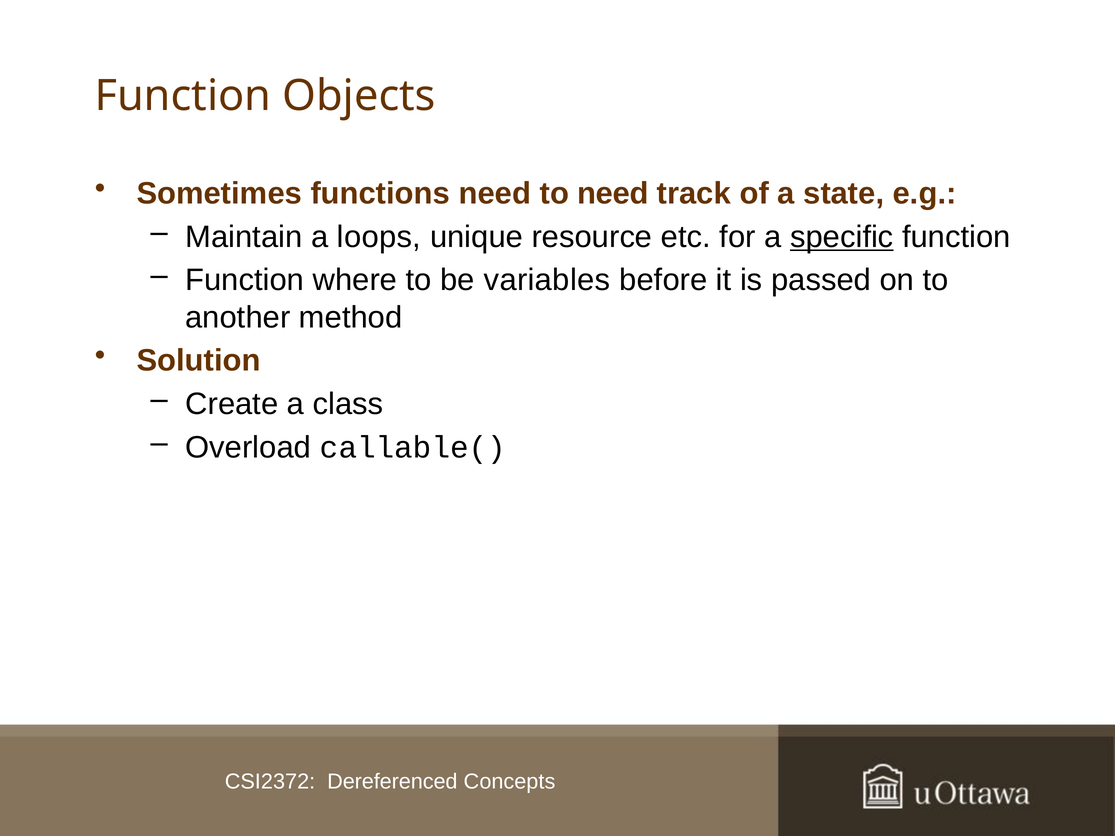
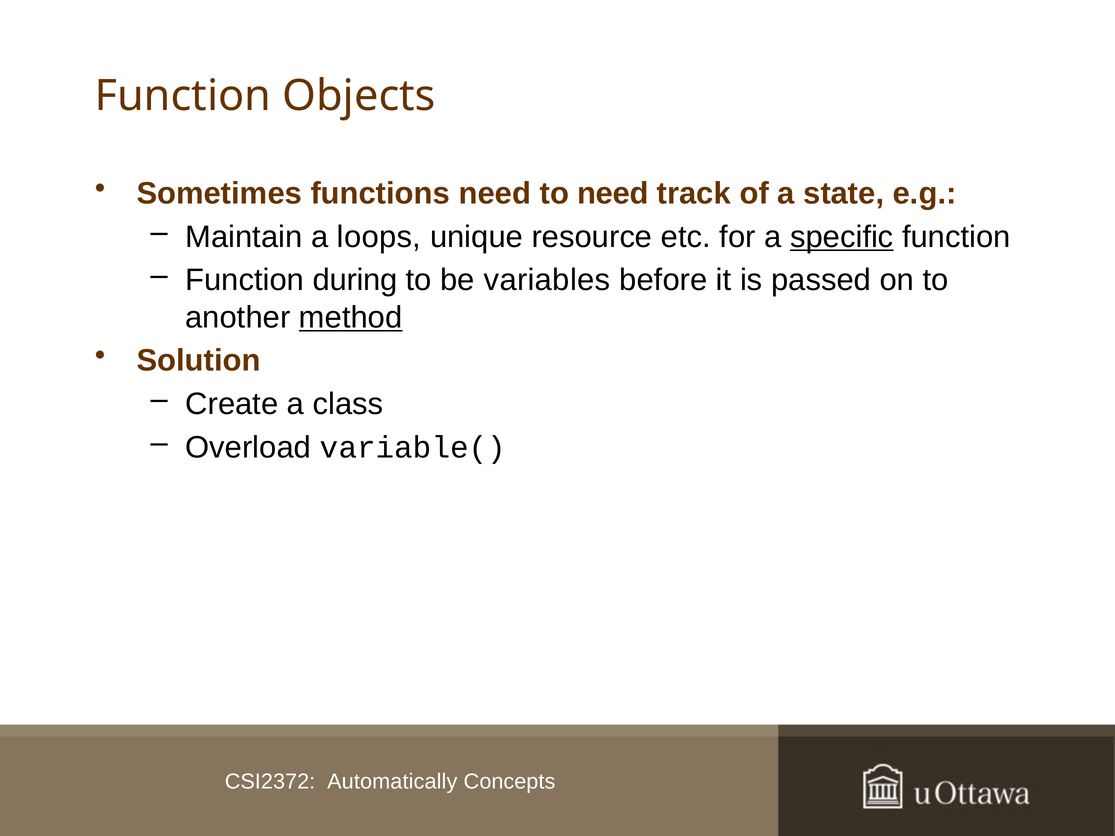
where: where -> during
method underline: none -> present
callable(: callable( -> variable(
Dereferenced: Dereferenced -> Automatically
